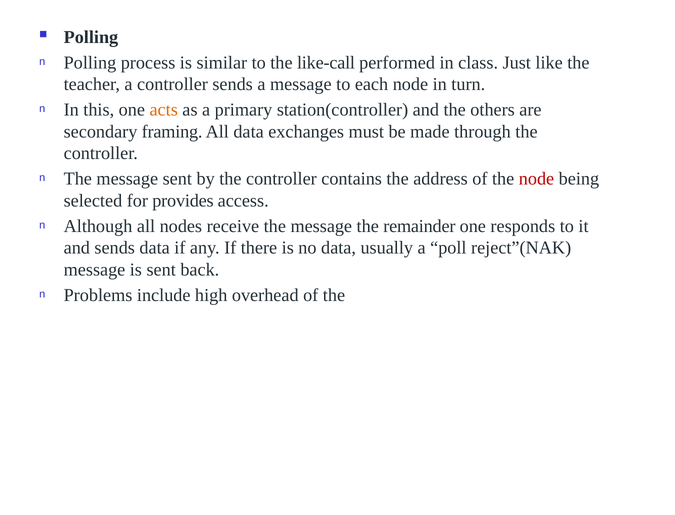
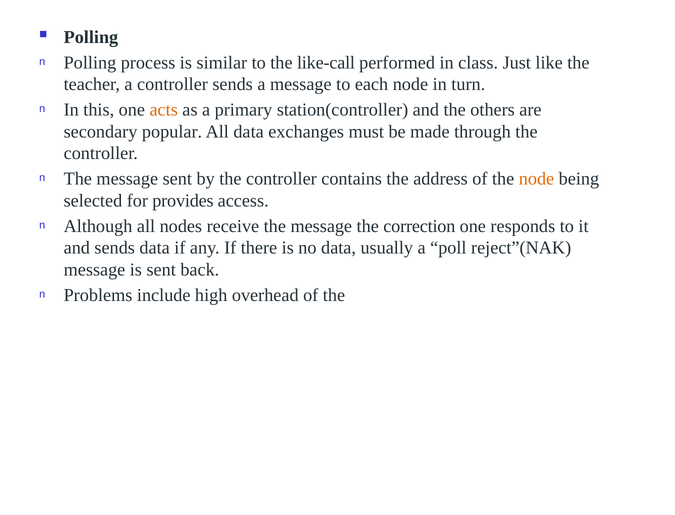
framing: framing -> popular
node at (536, 179) colour: red -> orange
remainder: remainder -> correction
